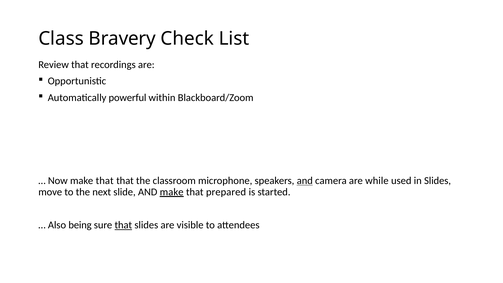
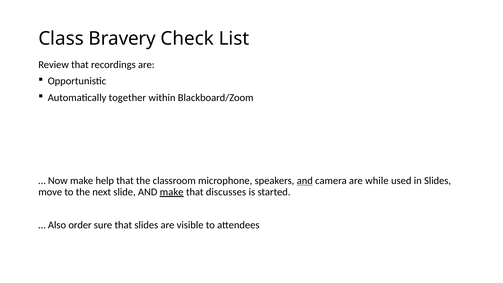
powerful: powerful -> together
Now make that: that -> help
prepared: prepared -> discusses
being: being -> order
that at (123, 225) underline: present -> none
